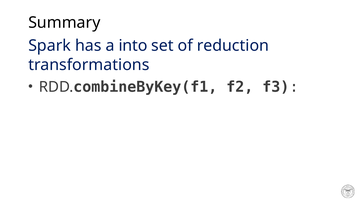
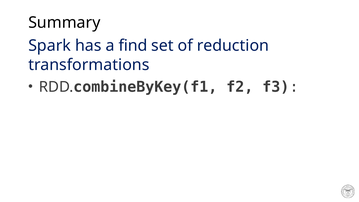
into: into -> find
